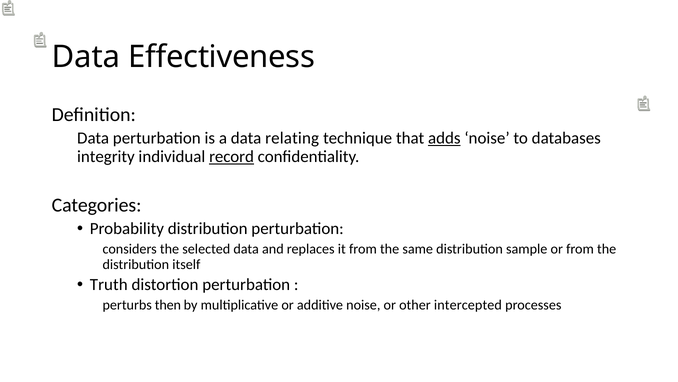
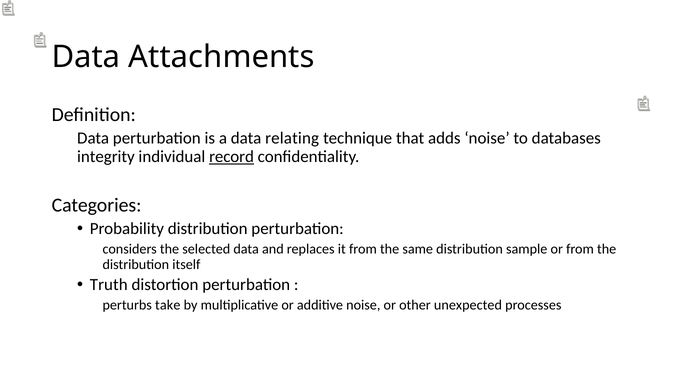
Effectiveness: Effectiveness -> Attachments
adds underline: present -> none
then: then -> take
intercepted: intercepted -> unexpected
